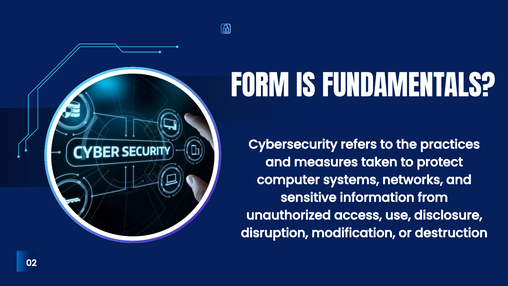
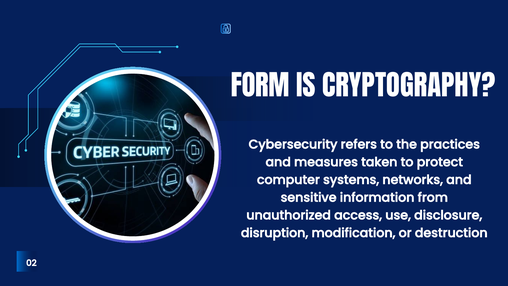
FUNDAMENTALS: FUNDAMENTALS -> CRYPTOGRAPHY
